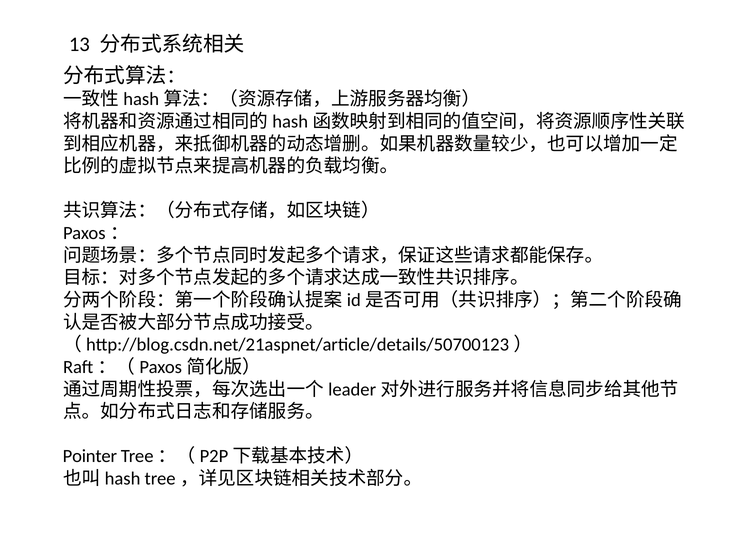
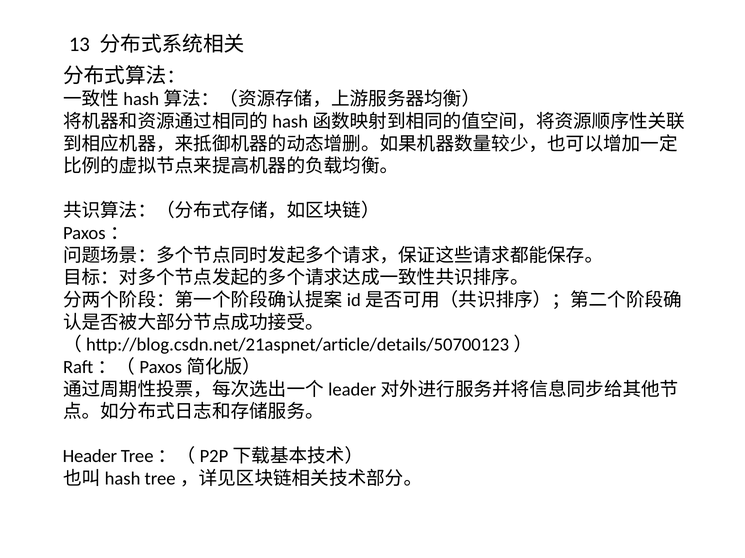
Pointer: Pointer -> Header
